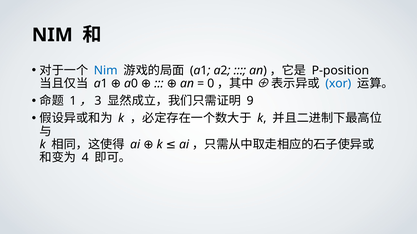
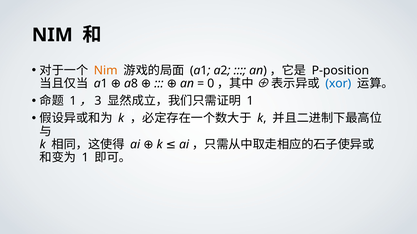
Nim at (106, 71) colour: blue -> orange
0 at (134, 84): 0 -> 8
9 at (250, 101): 9 -> 1
4 at (85, 158): 4 -> 1
